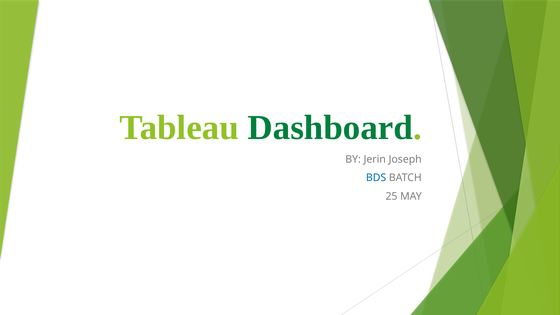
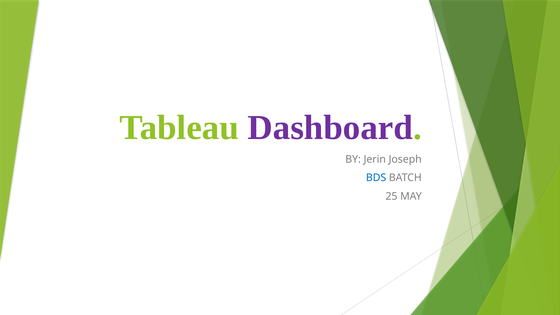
Dashboard colour: green -> purple
